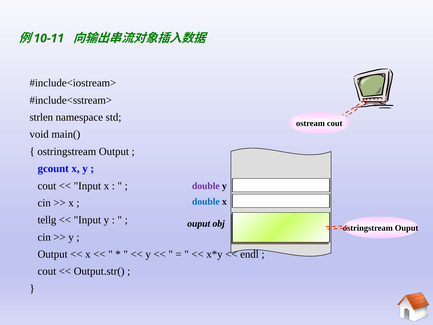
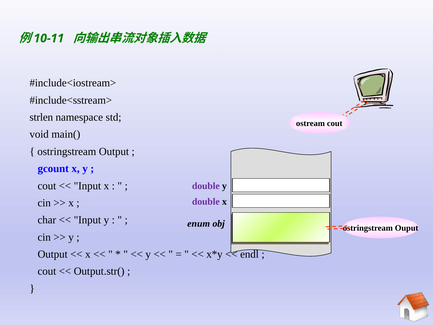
double at (206, 201) colour: blue -> purple
tellg: tellg -> char
ouput at (199, 224): ouput -> enum
